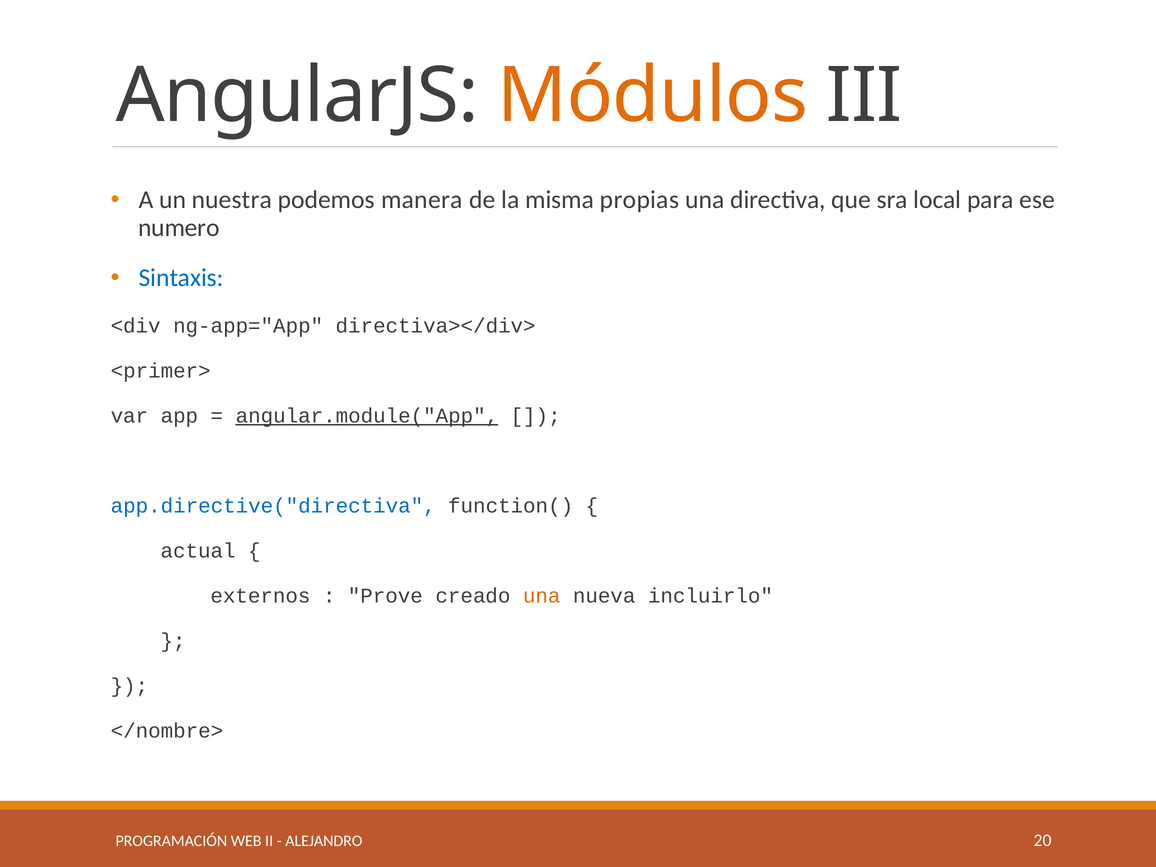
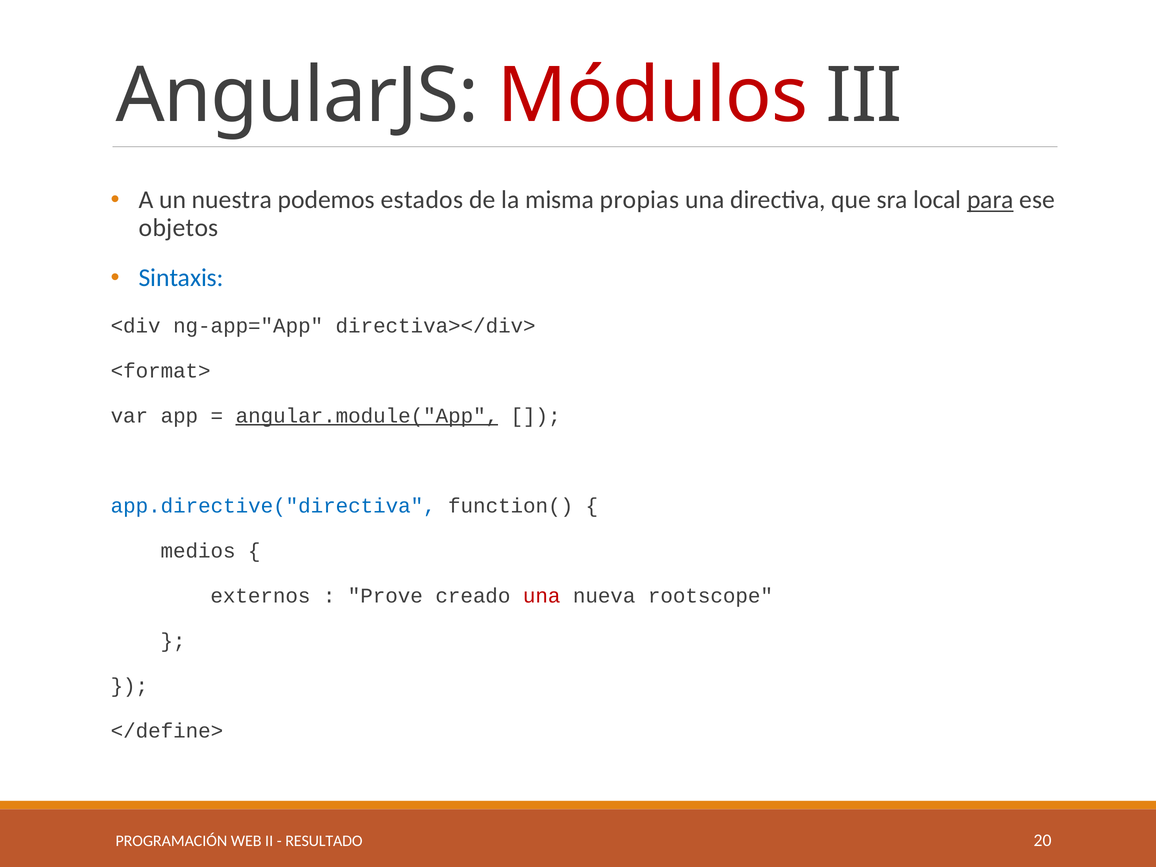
Módulos colour: orange -> red
manera: manera -> estados
para underline: none -> present
numero: numero -> objetos
<primer>: <primer> -> <format>
actual: actual -> medios
una at (542, 596) colour: orange -> red
incluirlo: incluirlo -> rootscope
</nombre>: </nombre> -> </define>
ALEJANDRO: ALEJANDRO -> RESULTADO
